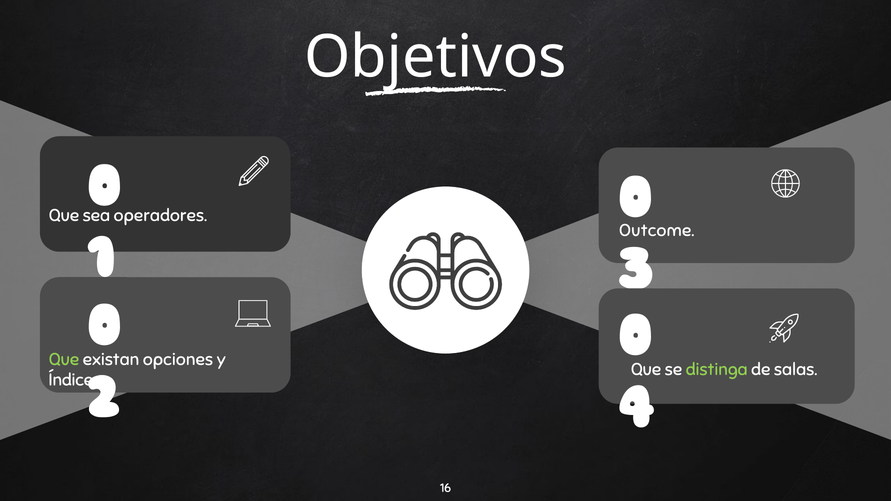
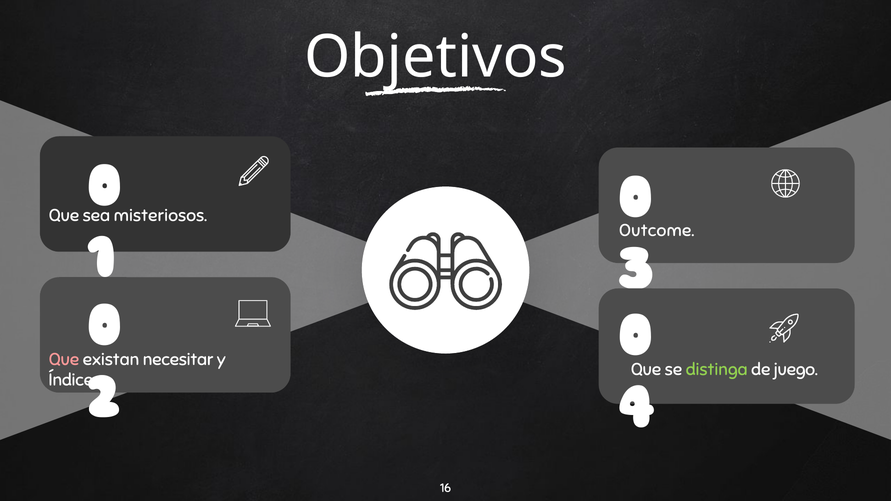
operadores: operadores -> misteriosos
Que at (64, 360) colour: light green -> pink
opciones: opciones -> necesitar
salas: salas -> juego
